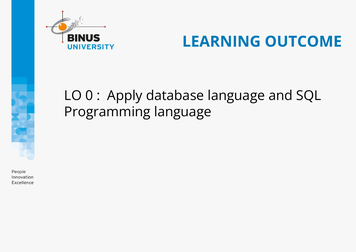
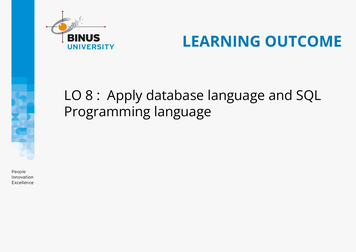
0: 0 -> 8
